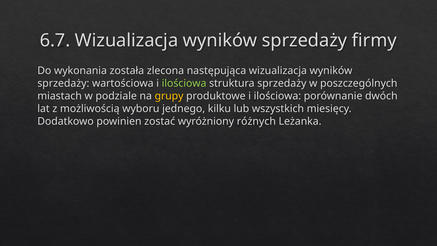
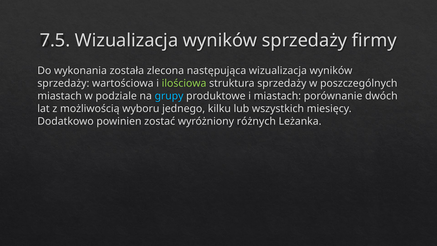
6.7: 6.7 -> 7.5
grupy colour: yellow -> light blue
produktowe i ilościowa: ilościowa -> miastach
